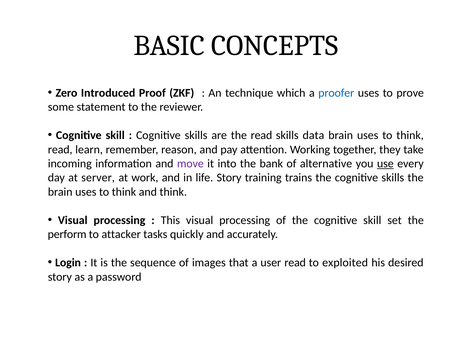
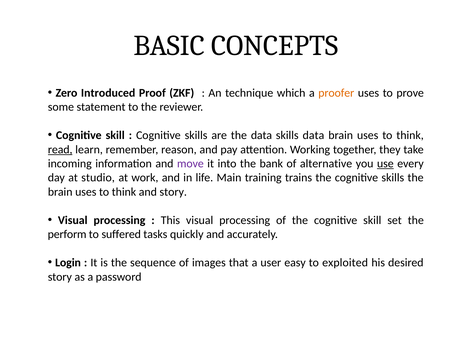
proofer colour: blue -> orange
the read: read -> data
read at (60, 149) underline: none -> present
server: server -> studio
life Story: Story -> Main
and think: think -> story
attacker: attacker -> suffered
user read: read -> easy
